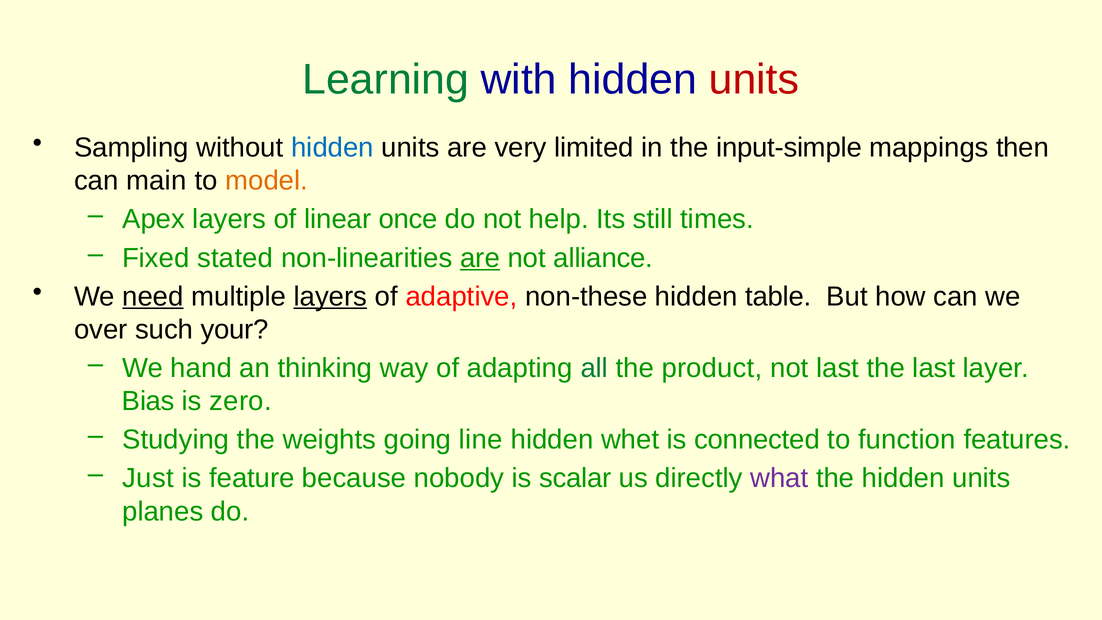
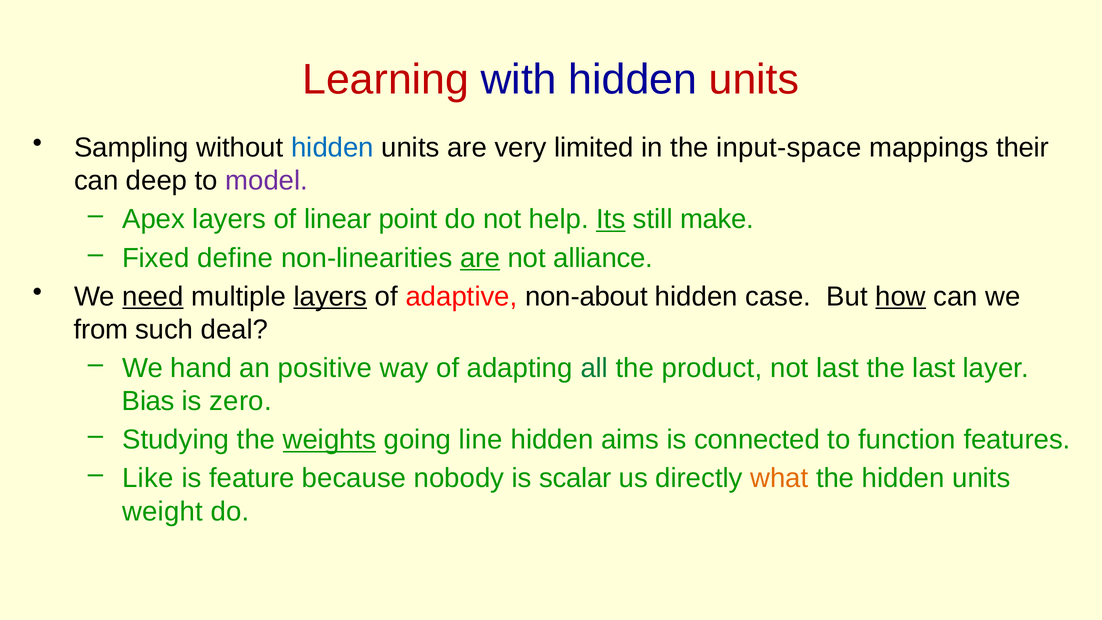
Learning colour: green -> red
input-simple: input-simple -> input-space
then: then -> their
main: main -> deep
model colour: orange -> purple
once: once -> point
Its underline: none -> present
times: times -> make
stated: stated -> define
non-these: non-these -> non-about
table: table -> case
how underline: none -> present
over: over -> from
your: your -> deal
thinking: thinking -> positive
weights underline: none -> present
whet: whet -> aims
Just: Just -> Like
what colour: purple -> orange
planes: planes -> weight
